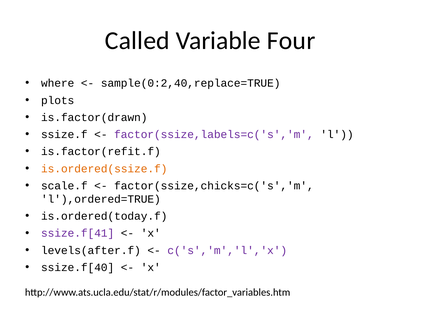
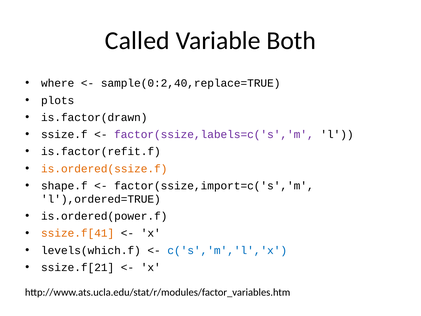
Four: Four -> Both
scale.f: scale.f -> shape.f
factor(ssize,chicks=c('s','m: factor(ssize,chicks=c('s','m -> factor(ssize,import=c('s','m
is.ordered(today.f: is.ordered(today.f -> is.ordered(power.f
ssize.f[41 colour: purple -> orange
levels(after.f: levels(after.f -> levels(which.f
c('s','m','l','x colour: purple -> blue
ssize.f[40: ssize.f[40 -> ssize.f[21
